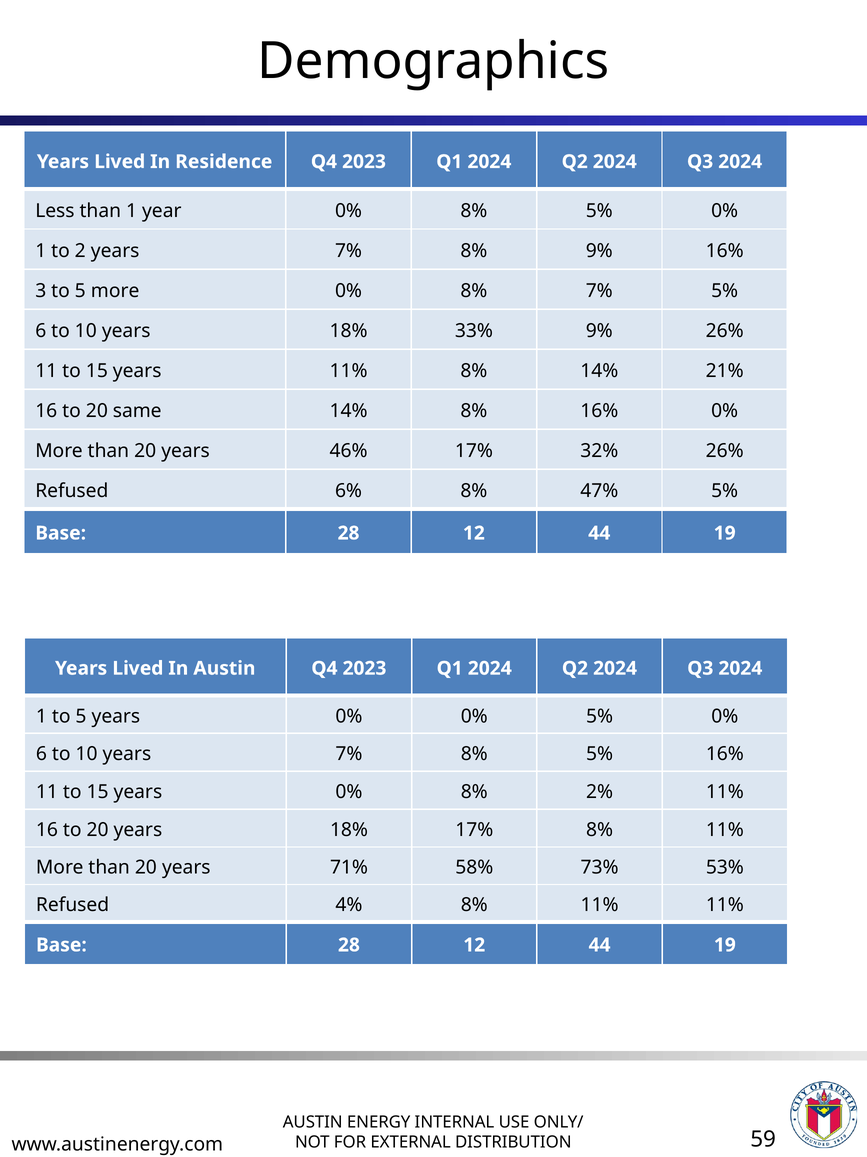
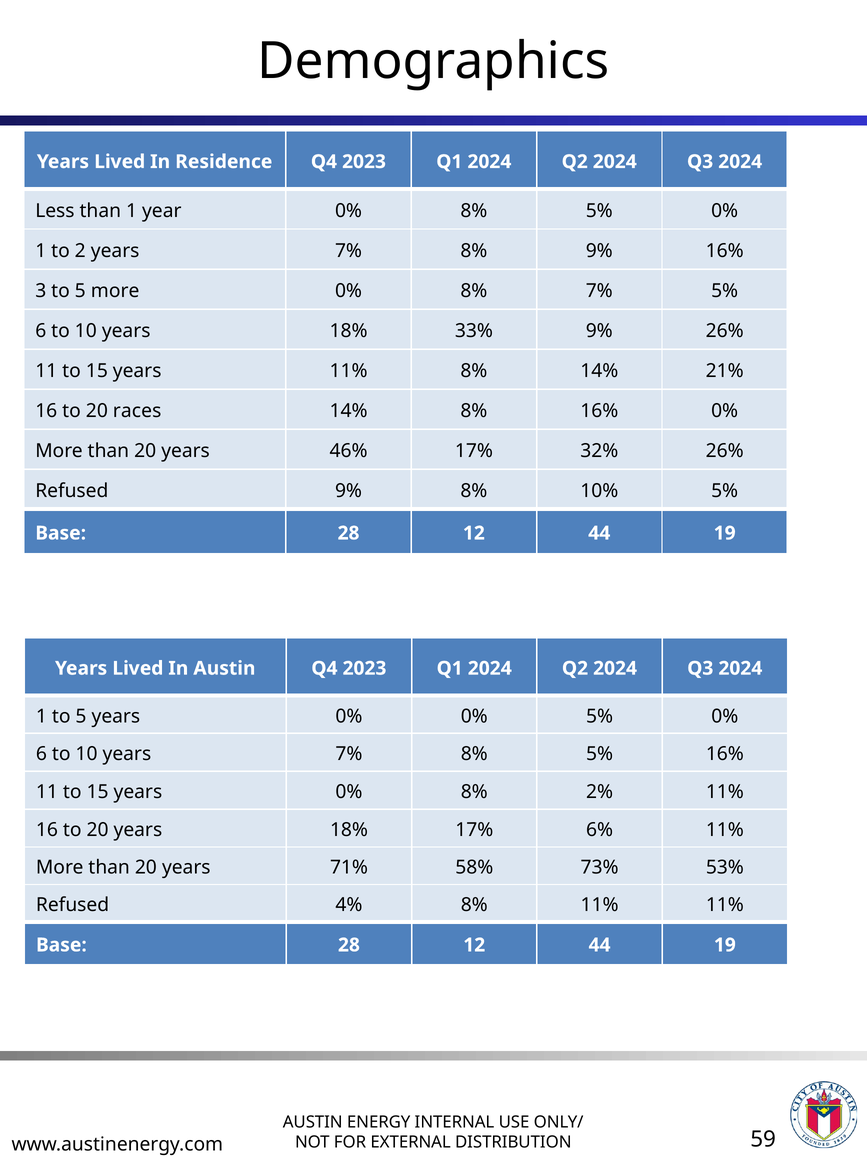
same: same -> races
Refused 6%: 6% -> 9%
47%: 47% -> 10%
17% 8%: 8% -> 6%
